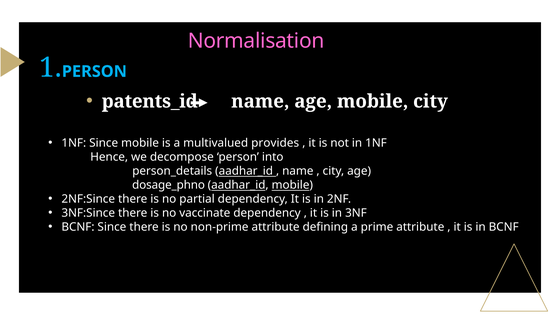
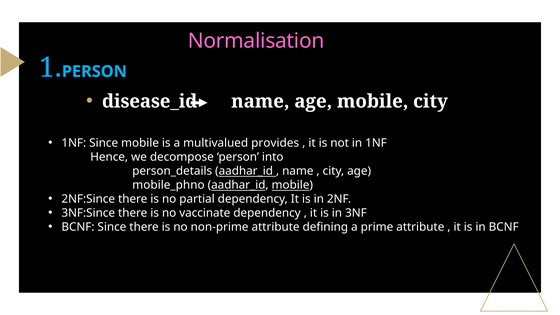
patents_id: patents_id -> disease_id
dosage_phno: dosage_phno -> mobile_phno
